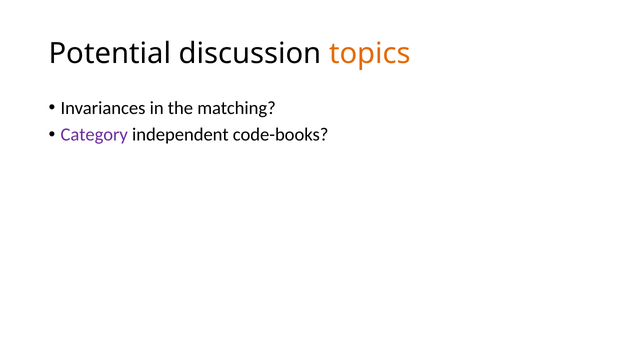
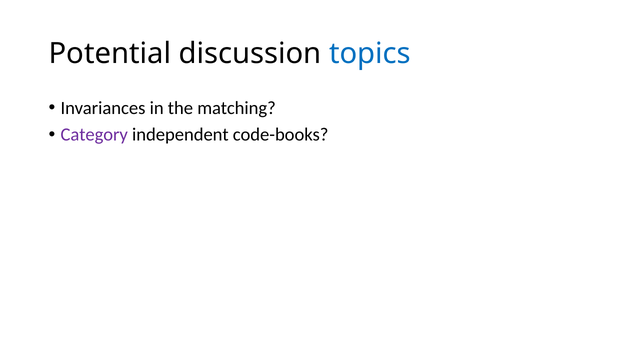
topics colour: orange -> blue
